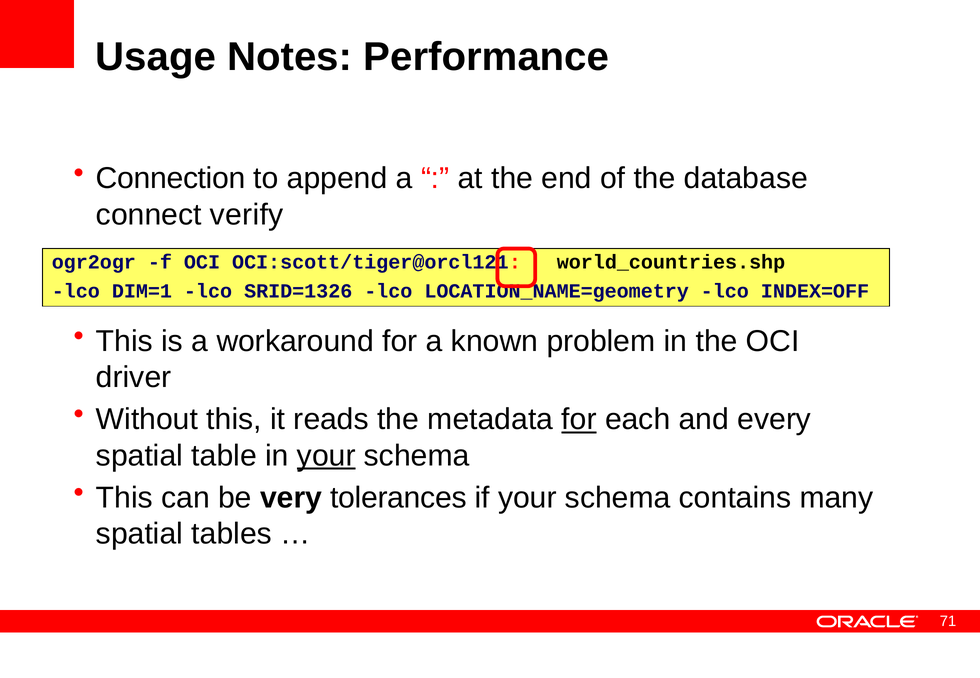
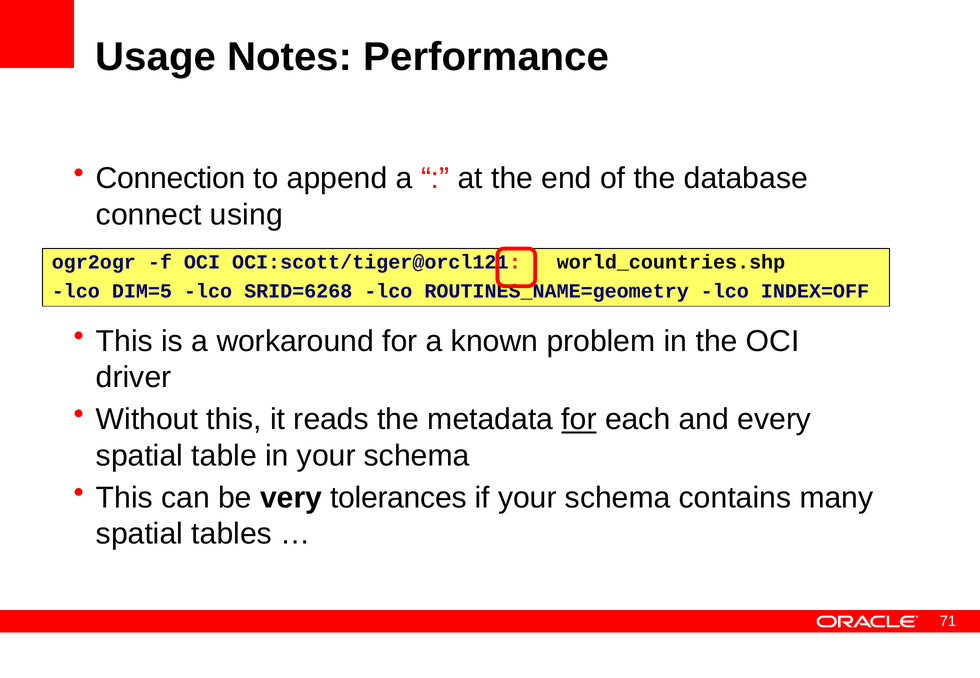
verify: verify -> using
DIM=1: DIM=1 -> DIM=5
SRID=1326: SRID=1326 -> SRID=6268
LOCATION_NAME=geometry: LOCATION_NAME=geometry -> ROUTINES_NAME=geometry
your at (326, 456) underline: present -> none
